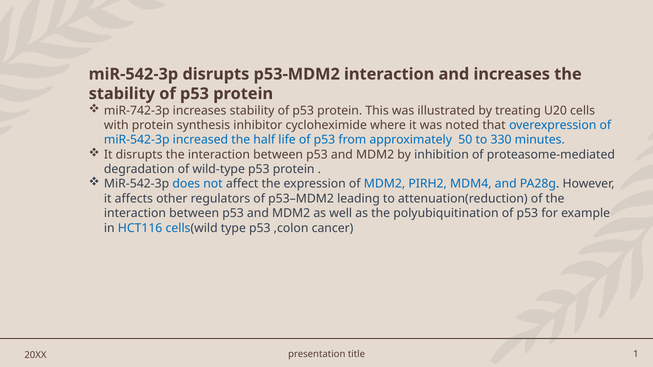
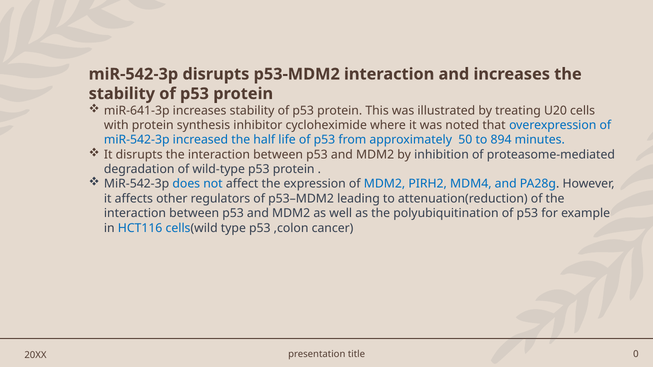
miR-742-3p: miR-742-3p -> miR-641-3p
330: 330 -> 894
1: 1 -> 0
